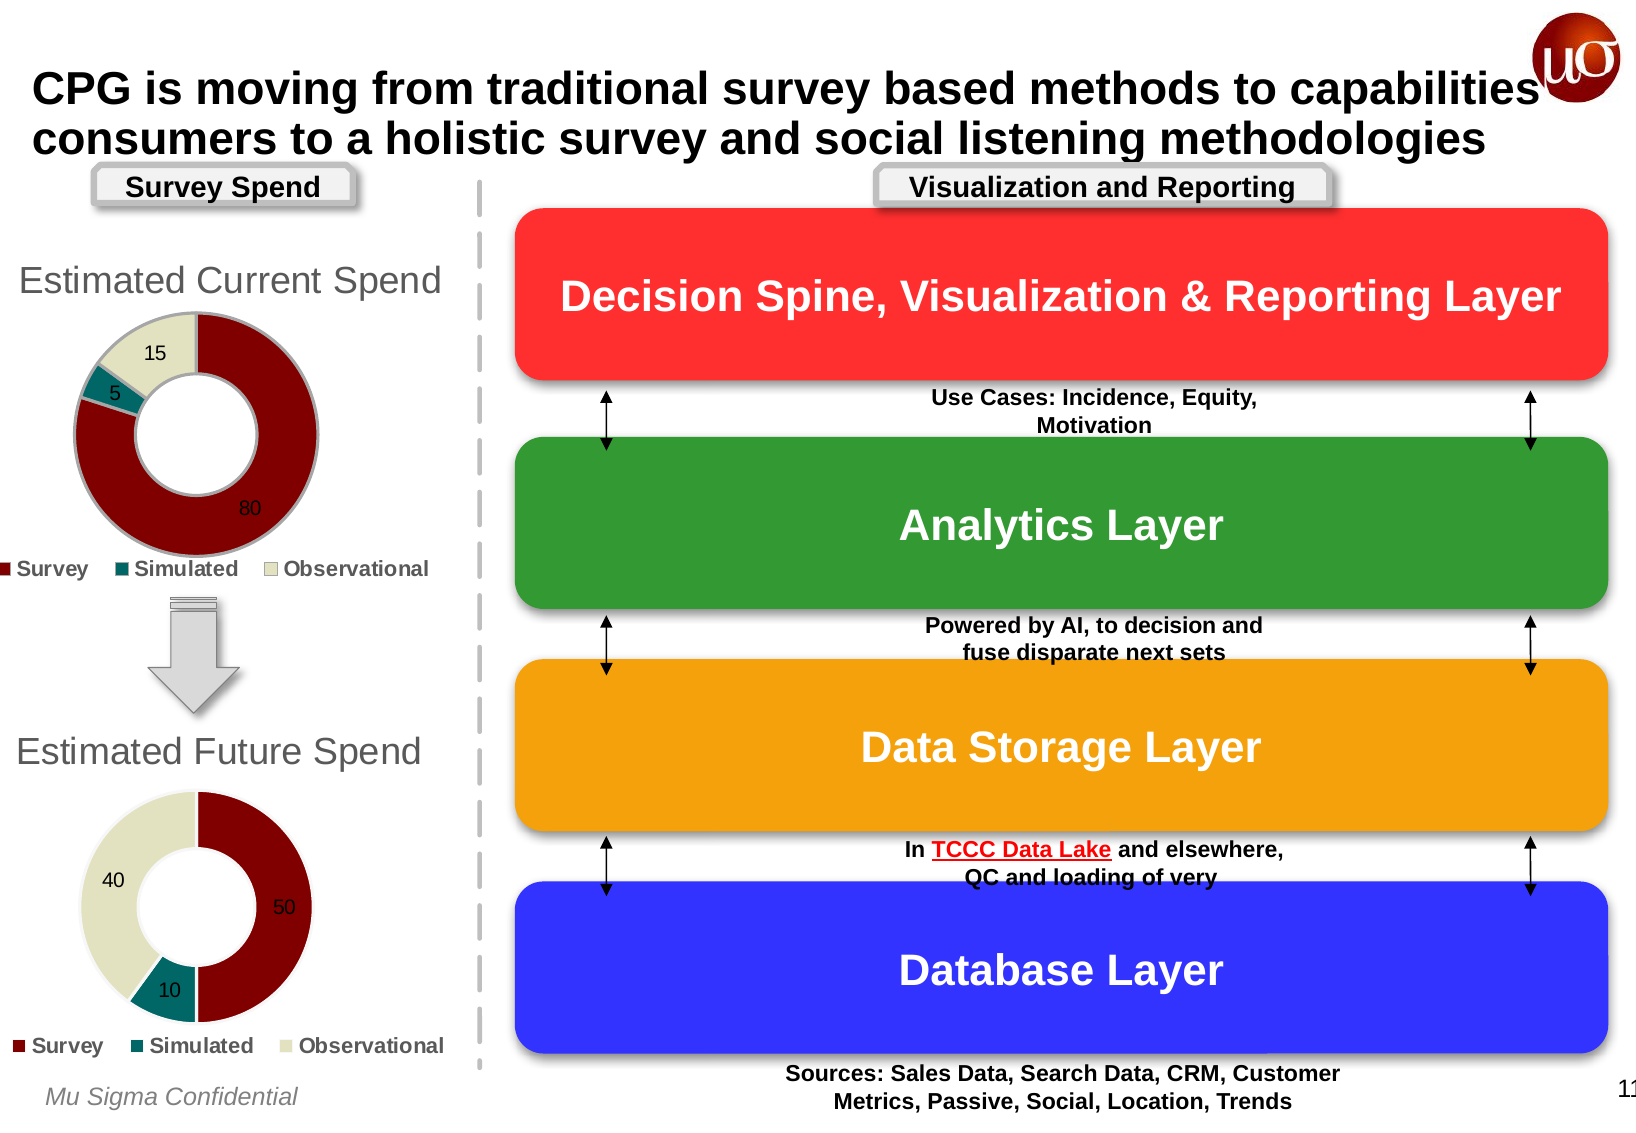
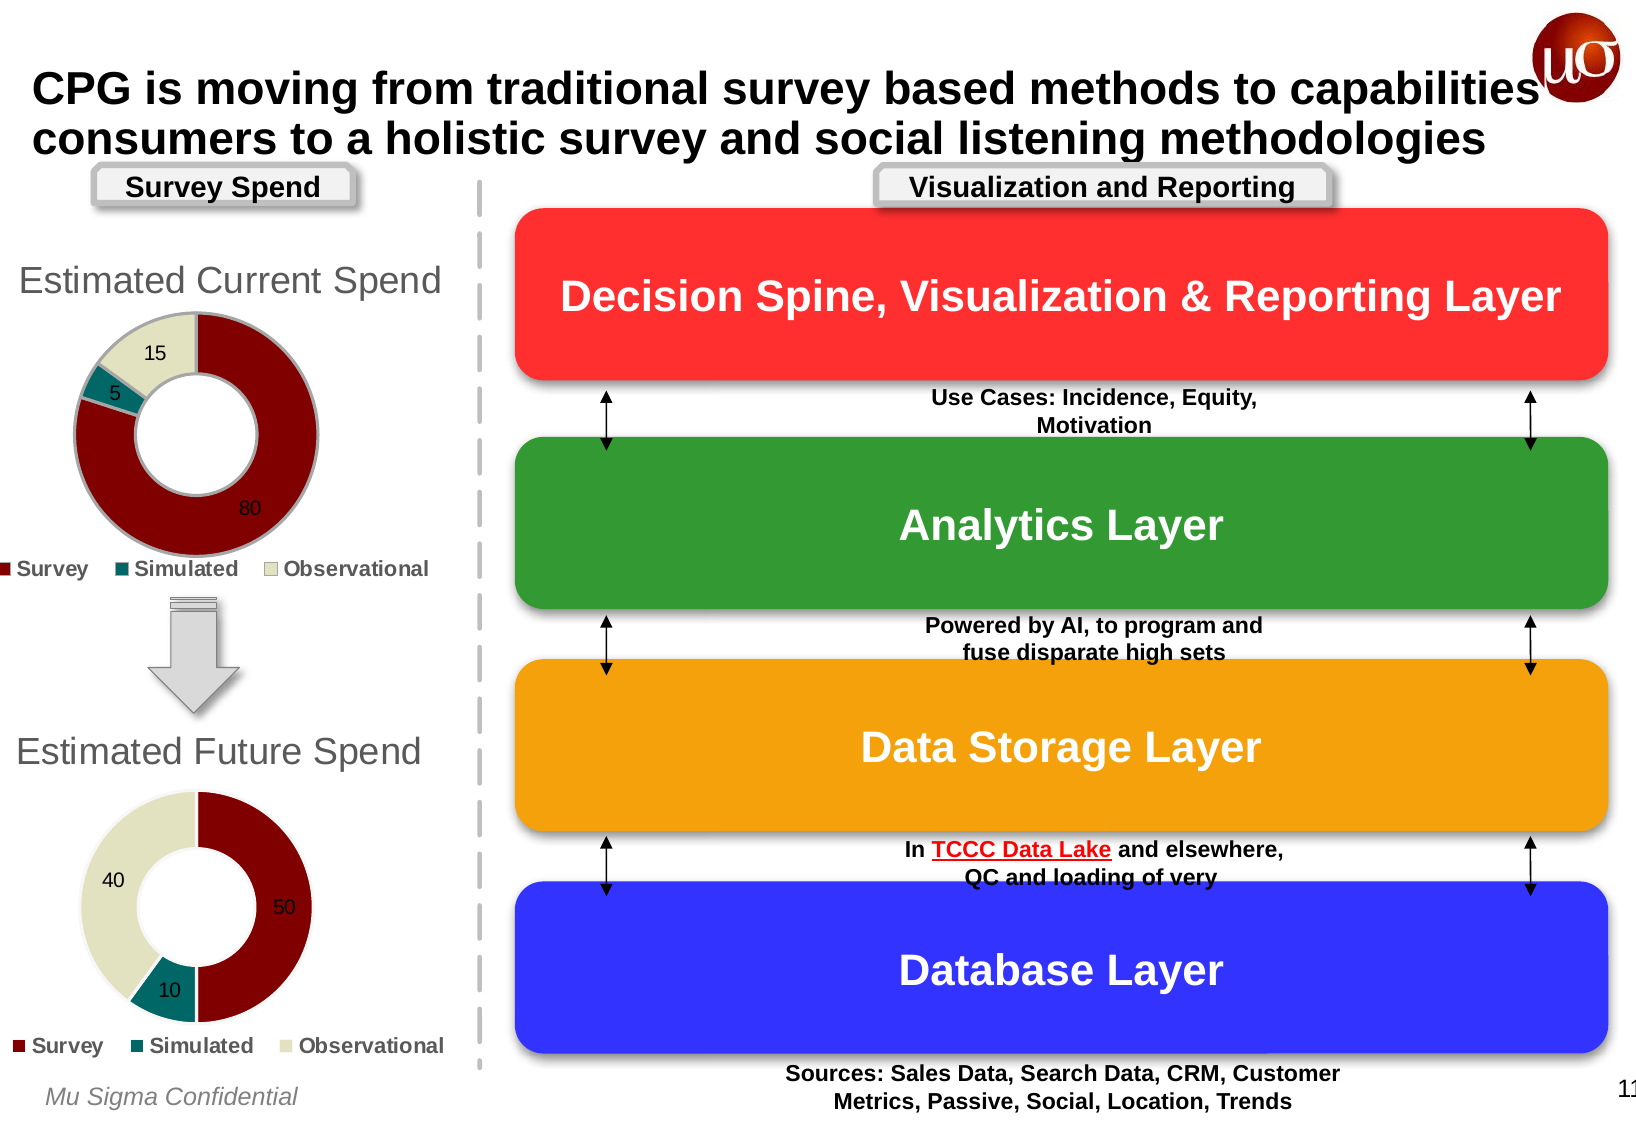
to decision: decision -> program
next: next -> high
